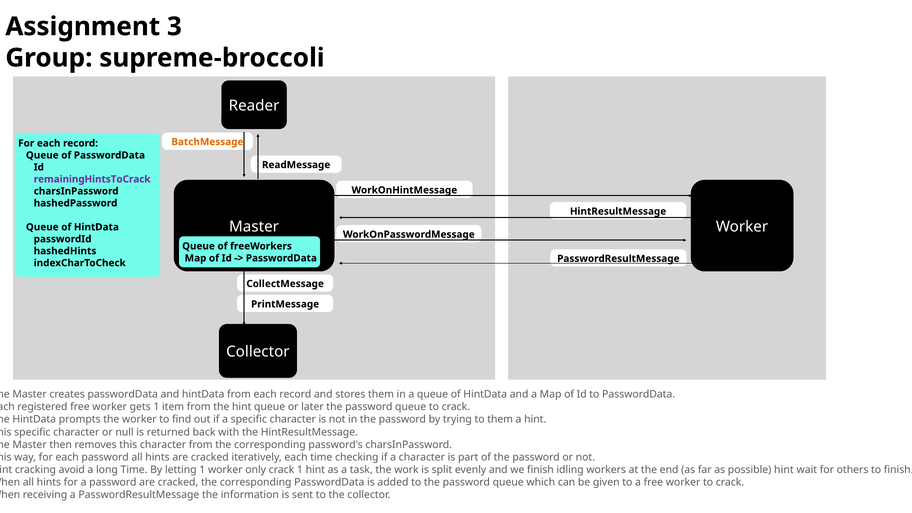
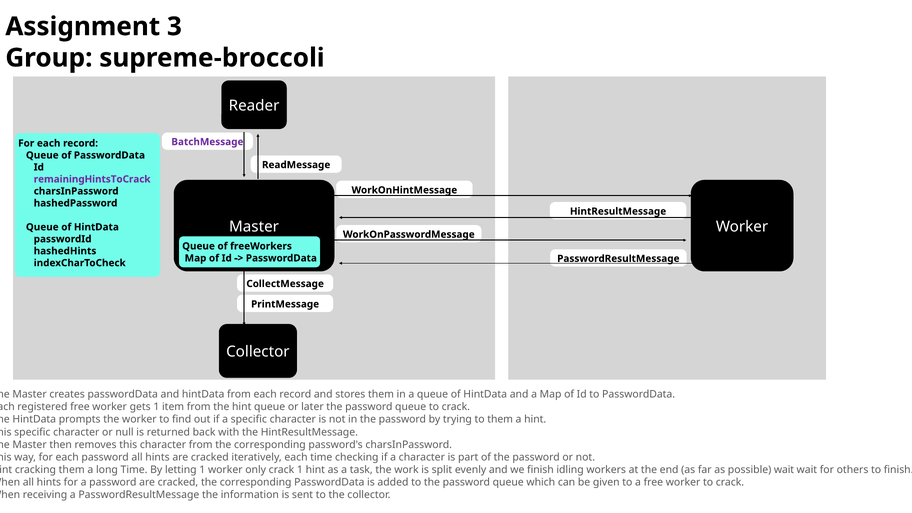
BatchMessage colour: orange -> purple
cracking avoid: avoid -> them
possible hint: hint -> wait
